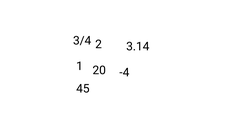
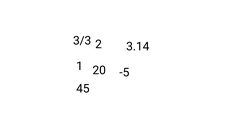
3/4: 3/4 -> 3/3
-4: -4 -> -5
